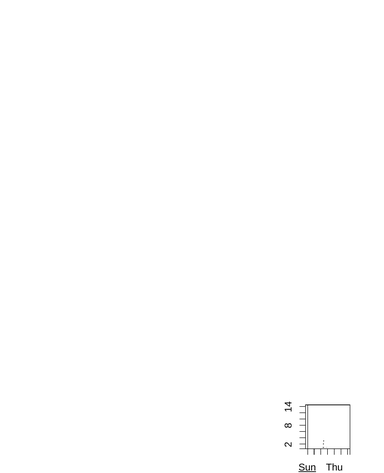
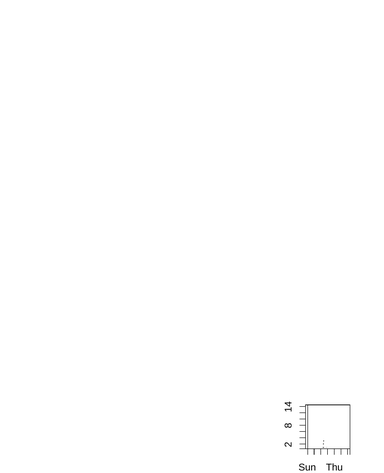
Sun underline: present -> none
